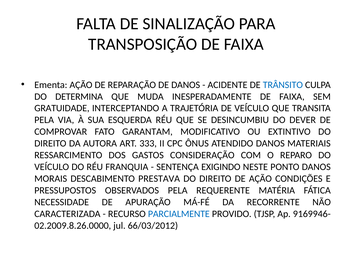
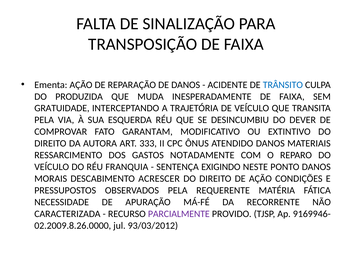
DETERMINA: DETERMINA -> PRODUZIDA
CONSIDERAÇÃO: CONSIDERAÇÃO -> NOTADAMENTE
PRESTAVA: PRESTAVA -> ACRESCER
PARCIALMENTE colour: blue -> purple
66/03/2012: 66/03/2012 -> 93/03/2012
